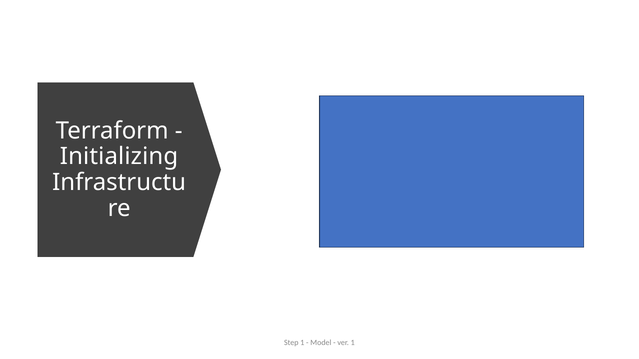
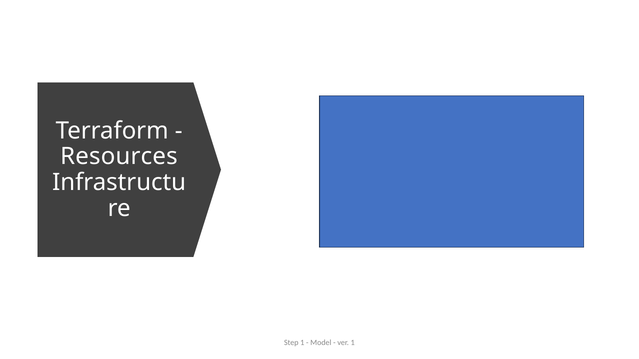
Initializing: Initializing -> Resources
